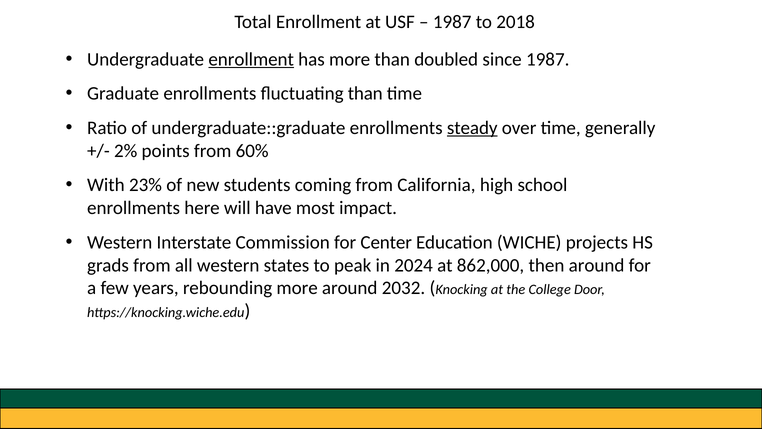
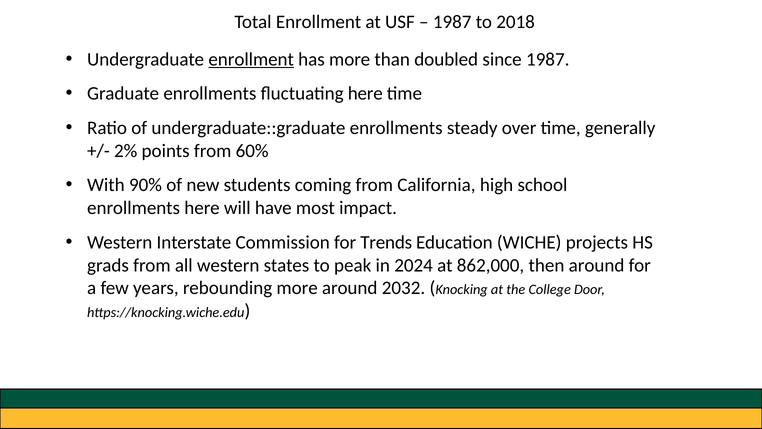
fluctuating than: than -> here
steady underline: present -> none
23%: 23% -> 90%
Center: Center -> Trends
